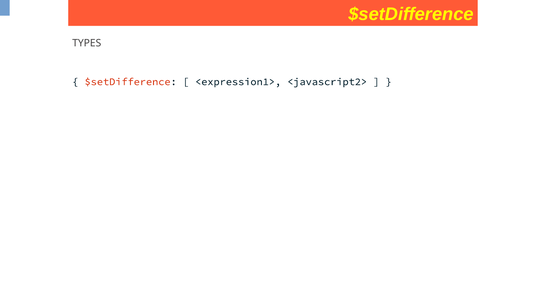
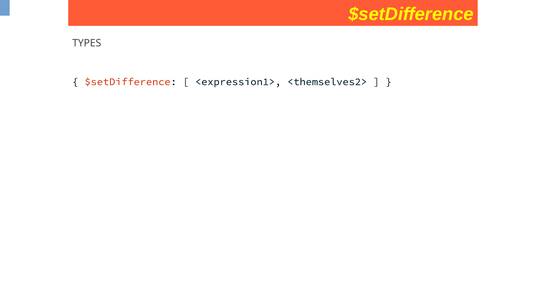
<javascript2>: <javascript2> -> <themselves2>
